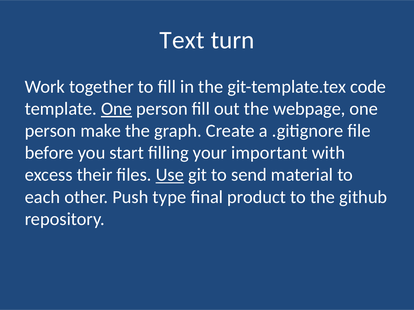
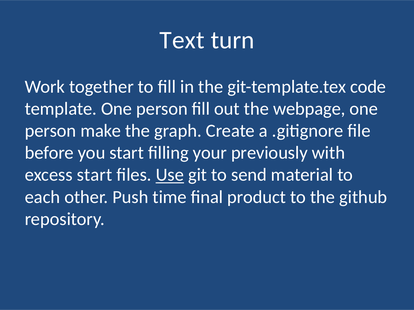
One at (117, 109) underline: present -> none
important: important -> previously
excess their: their -> start
type: type -> time
